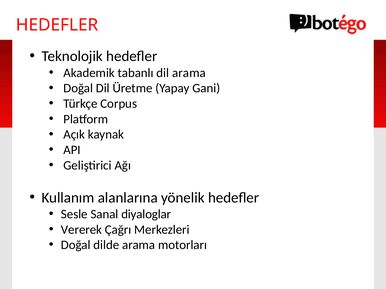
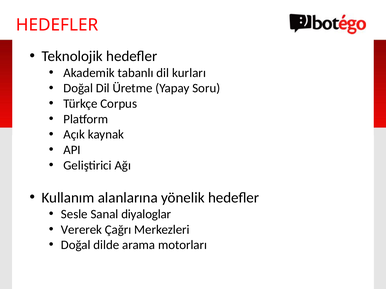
dil arama: arama -> kurları
Gani: Gani -> Soru
